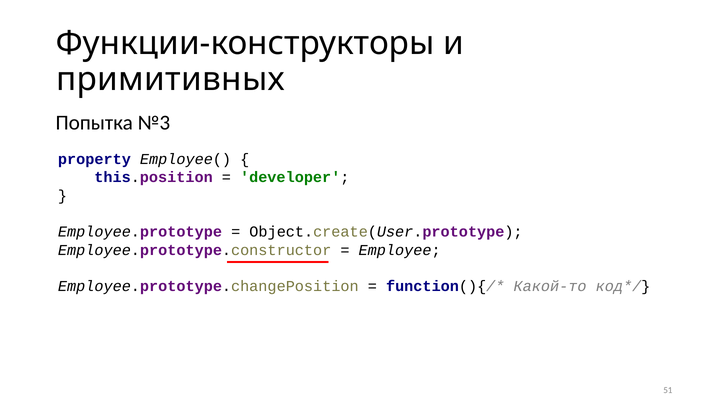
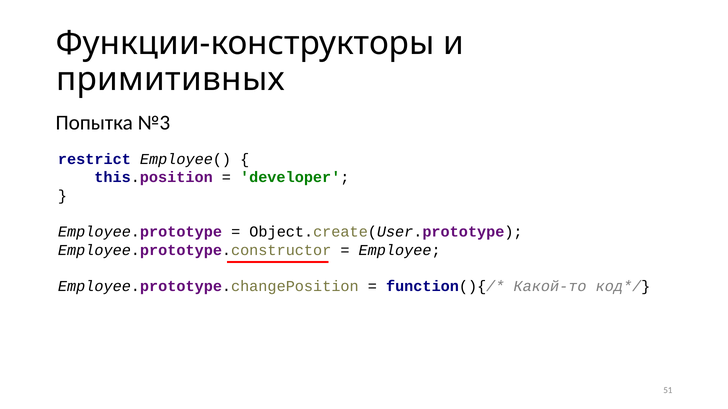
property: property -> restrict
